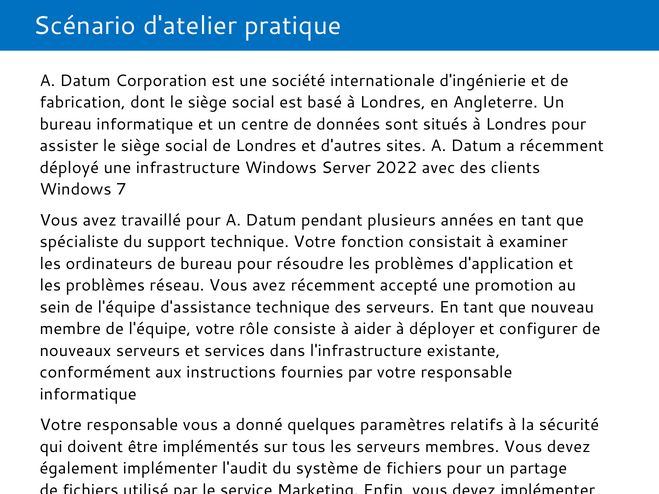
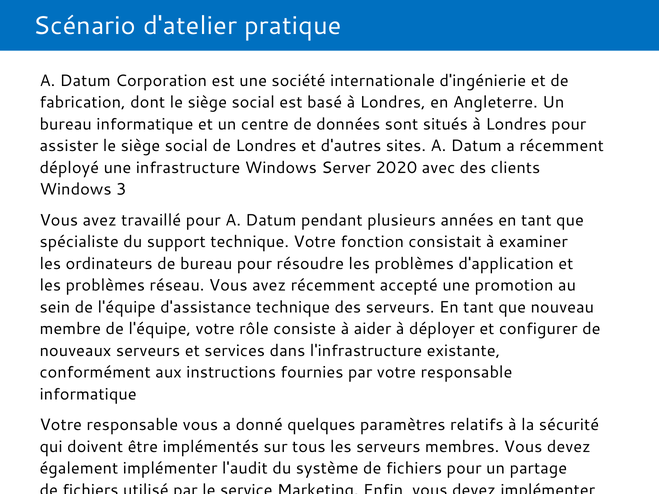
2022: 2022 -> 2020
7: 7 -> 3
